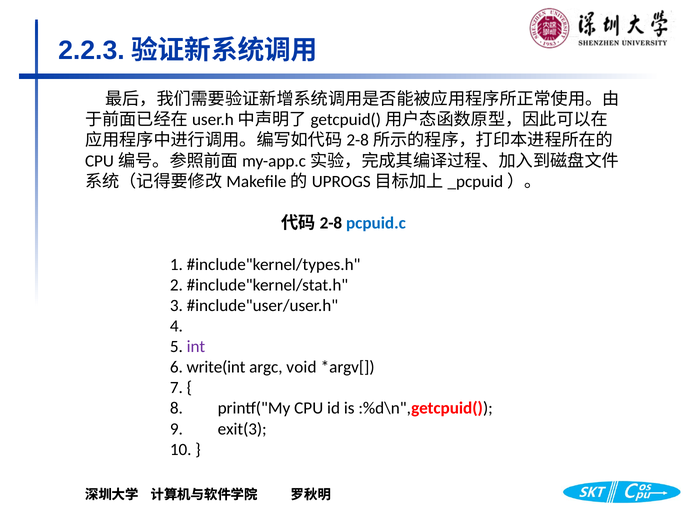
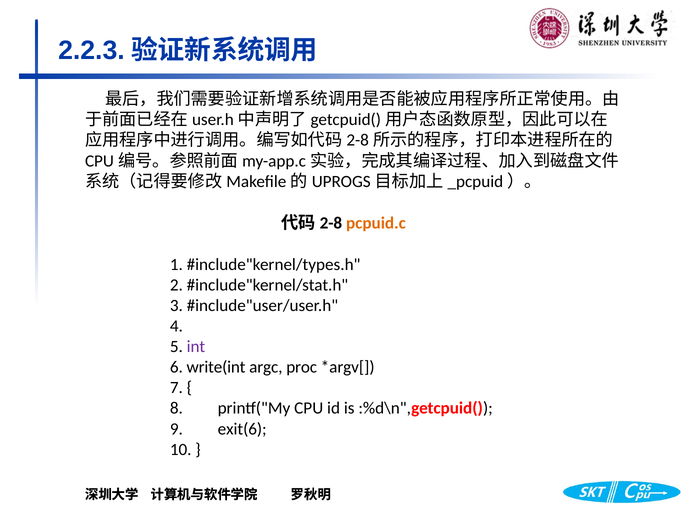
pcpuid.c colour: blue -> orange
void: void -> proc
exit(3: exit(3 -> exit(6
